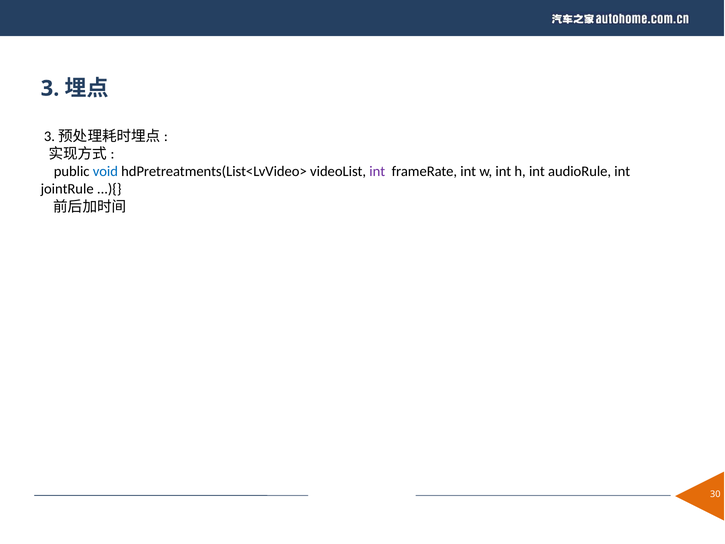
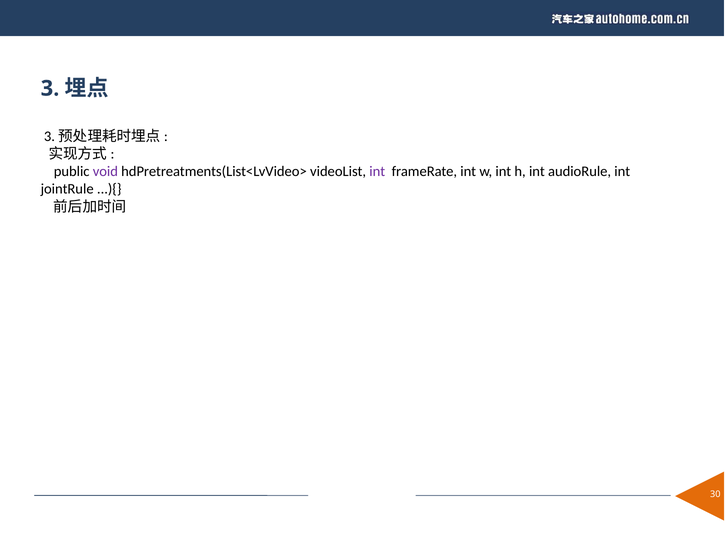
void colour: blue -> purple
